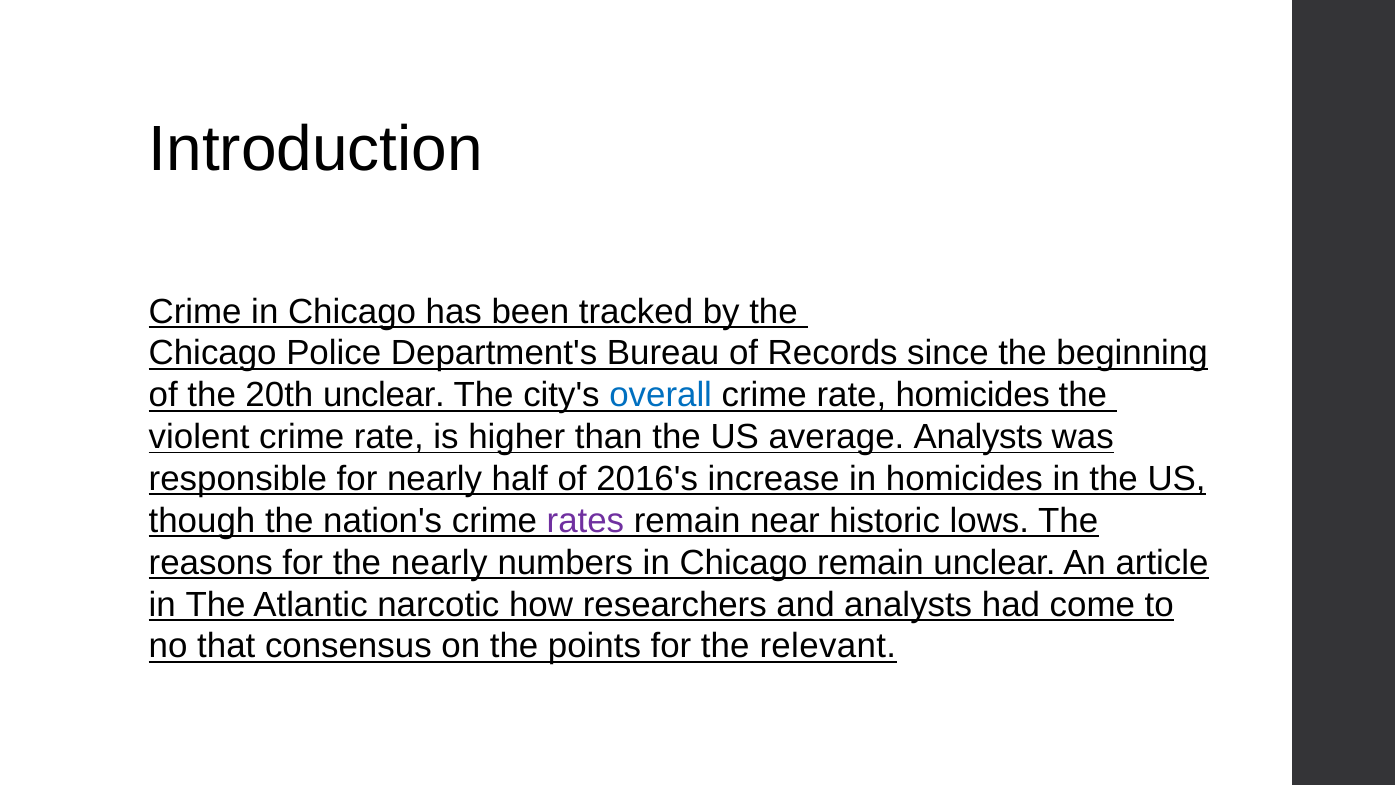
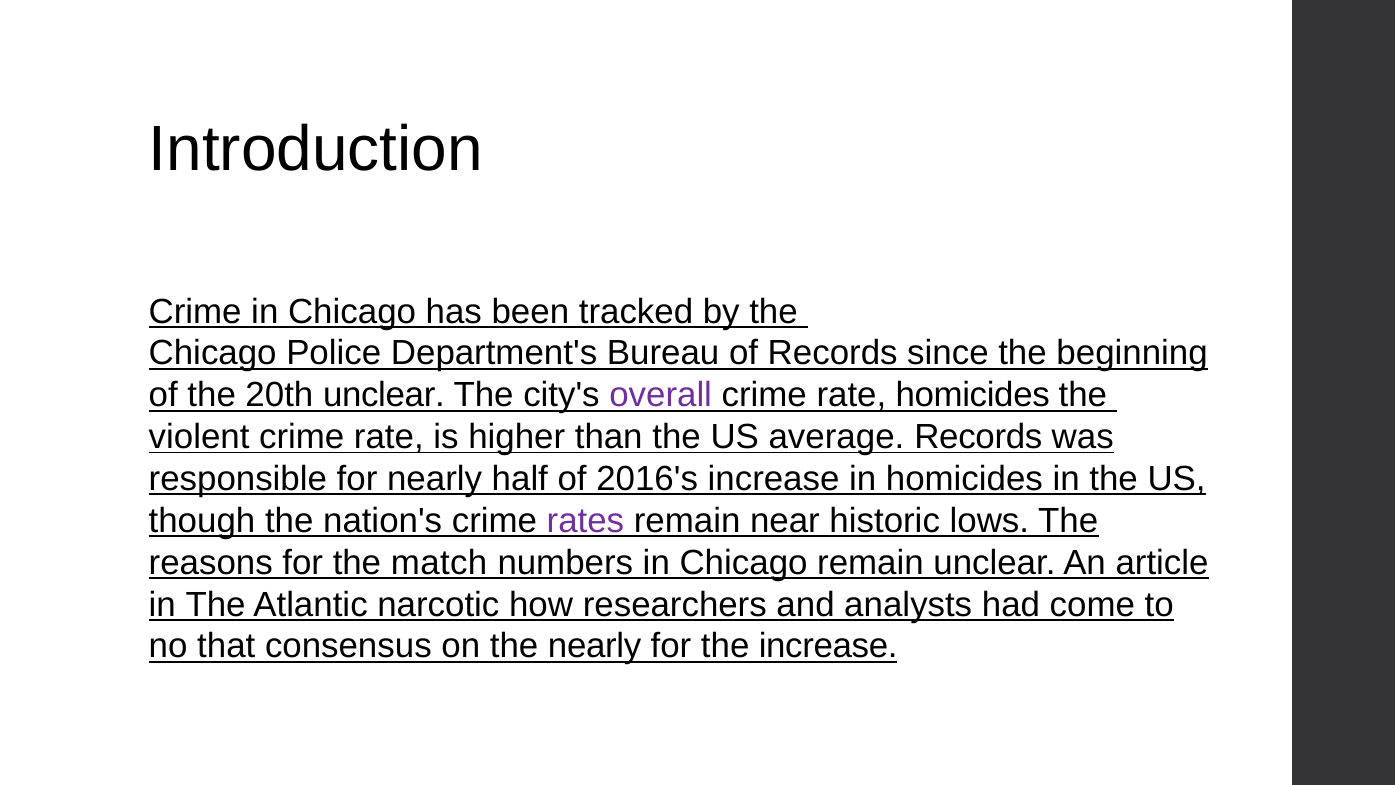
overall colour: blue -> purple
average Analysts: Analysts -> Records
the nearly: nearly -> match
the points: points -> nearly
the relevant: relevant -> increase
